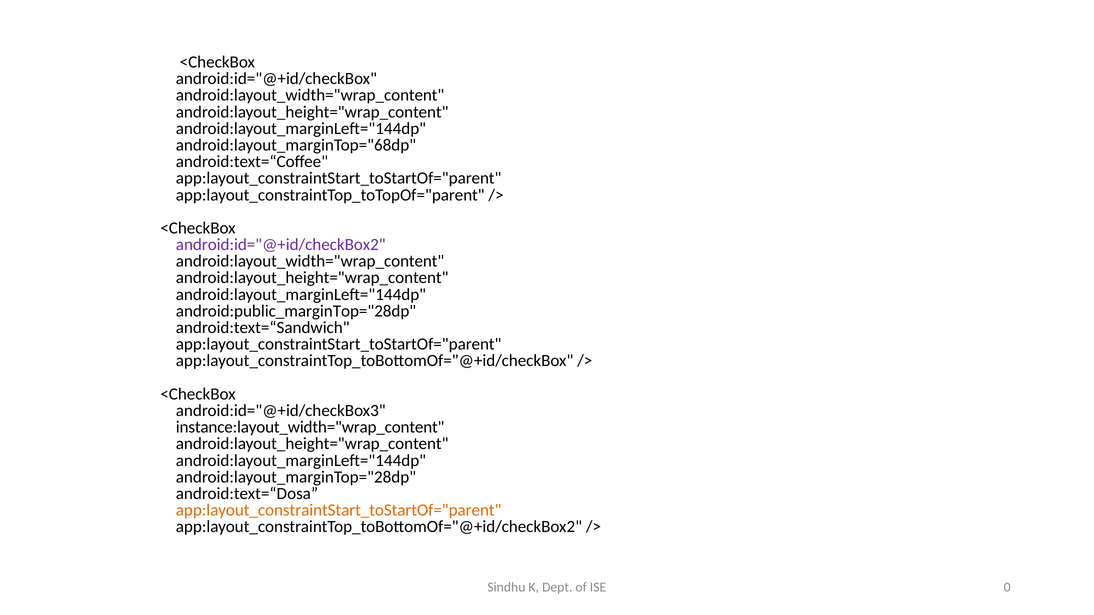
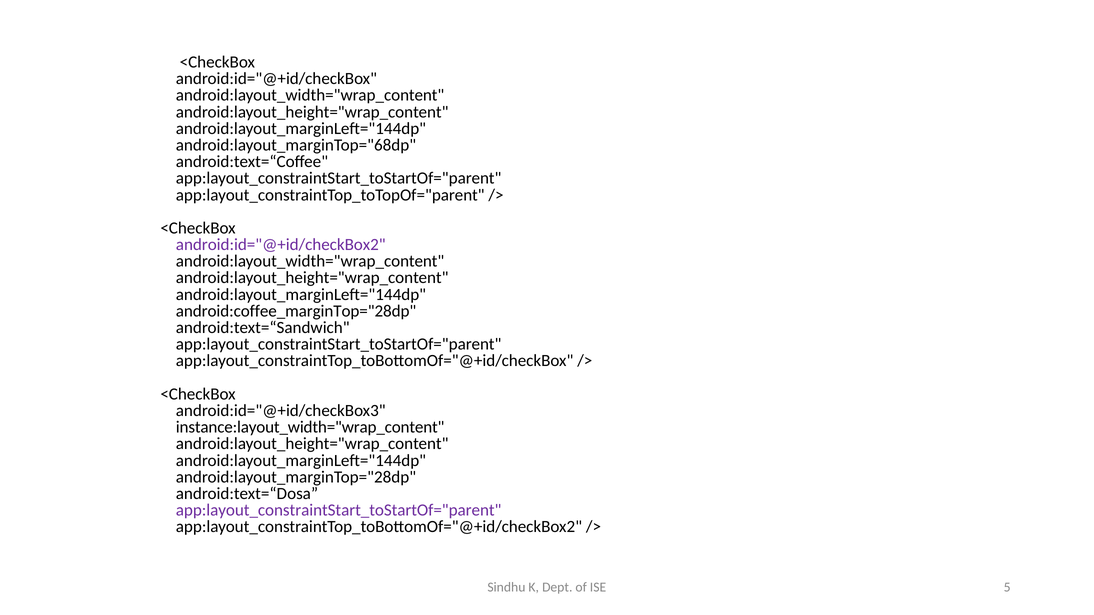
android:public_marginTop="28dp: android:public_marginTop="28dp -> android:coffee_marginTop="28dp
app:layout_constraintStart_toStartOf="parent at (339, 510) colour: orange -> purple
0: 0 -> 5
